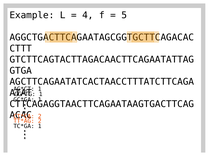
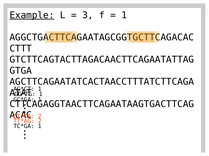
Example underline: none -> present
4: 4 -> 3
5 at (124, 15): 5 -> 1
